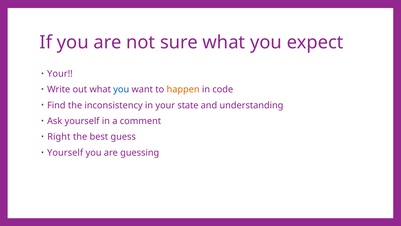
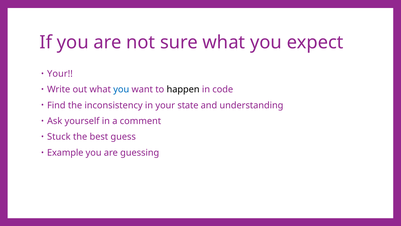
happen colour: orange -> black
Right: Right -> Stuck
Yourself at (65, 152): Yourself -> Example
